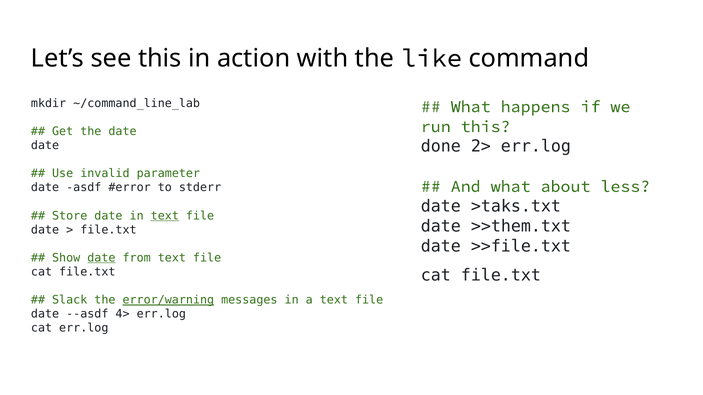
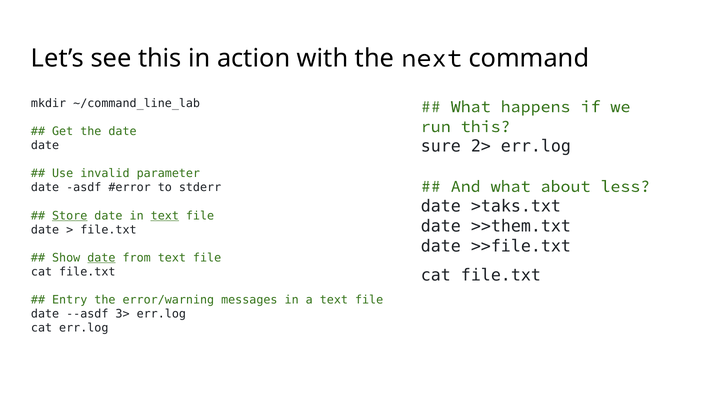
like: like -> next
done: done -> sure
Store underline: none -> present
Slack: Slack -> Entry
error/warning underline: present -> none
4>: 4> -> 3>
